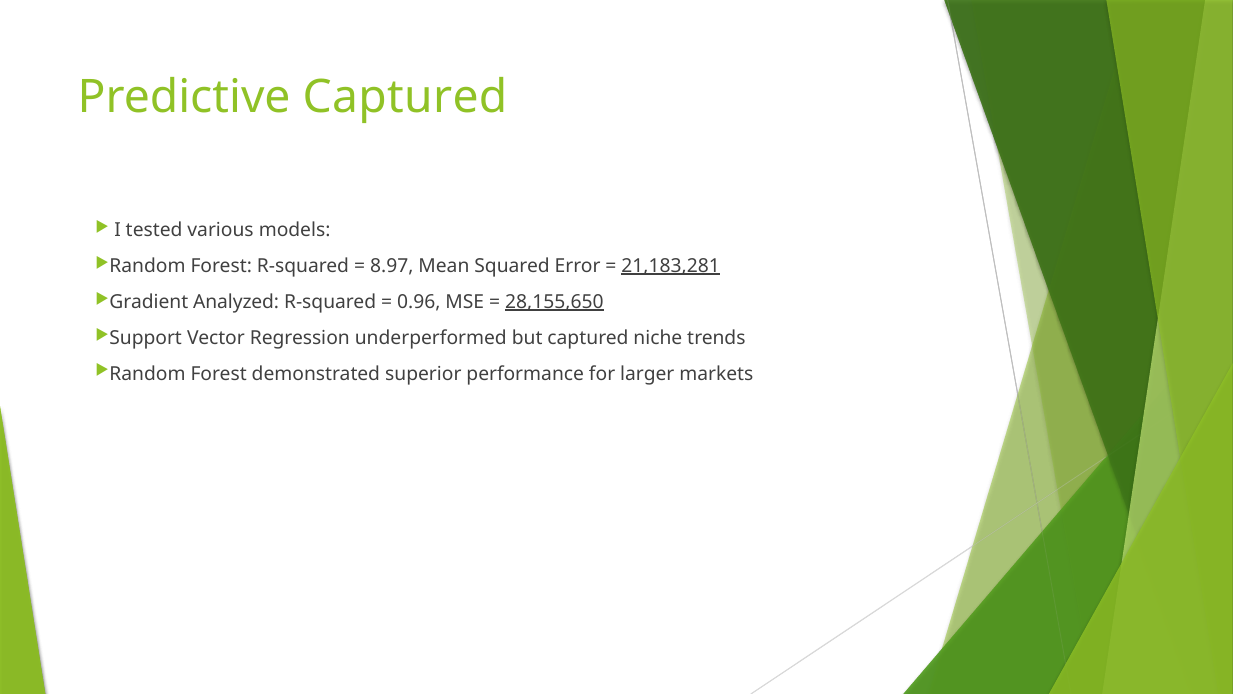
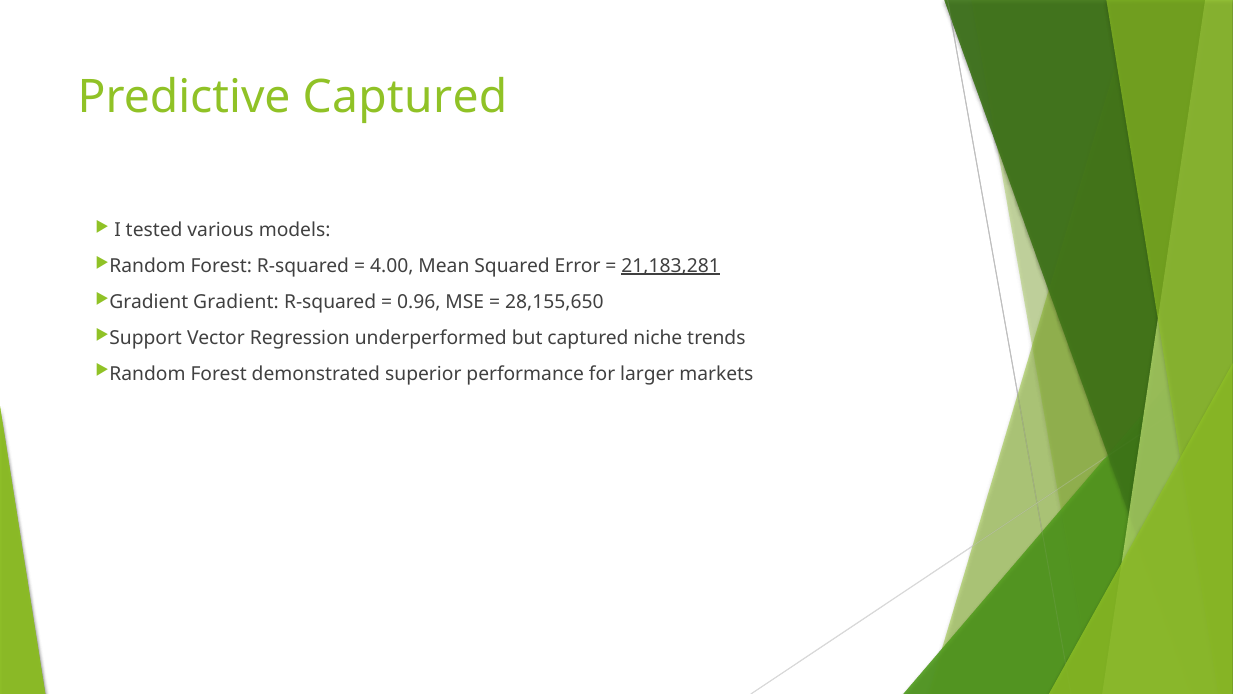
8.97: 8.97 -> 4.00
Gradient Analyzed: Analyzed -> Gradient
28,155,650 underline: present -> none
